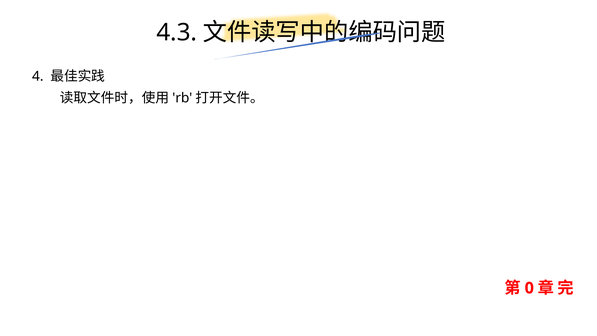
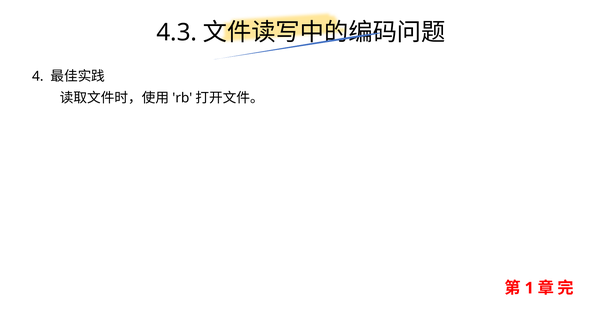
0: 0 -> 1
